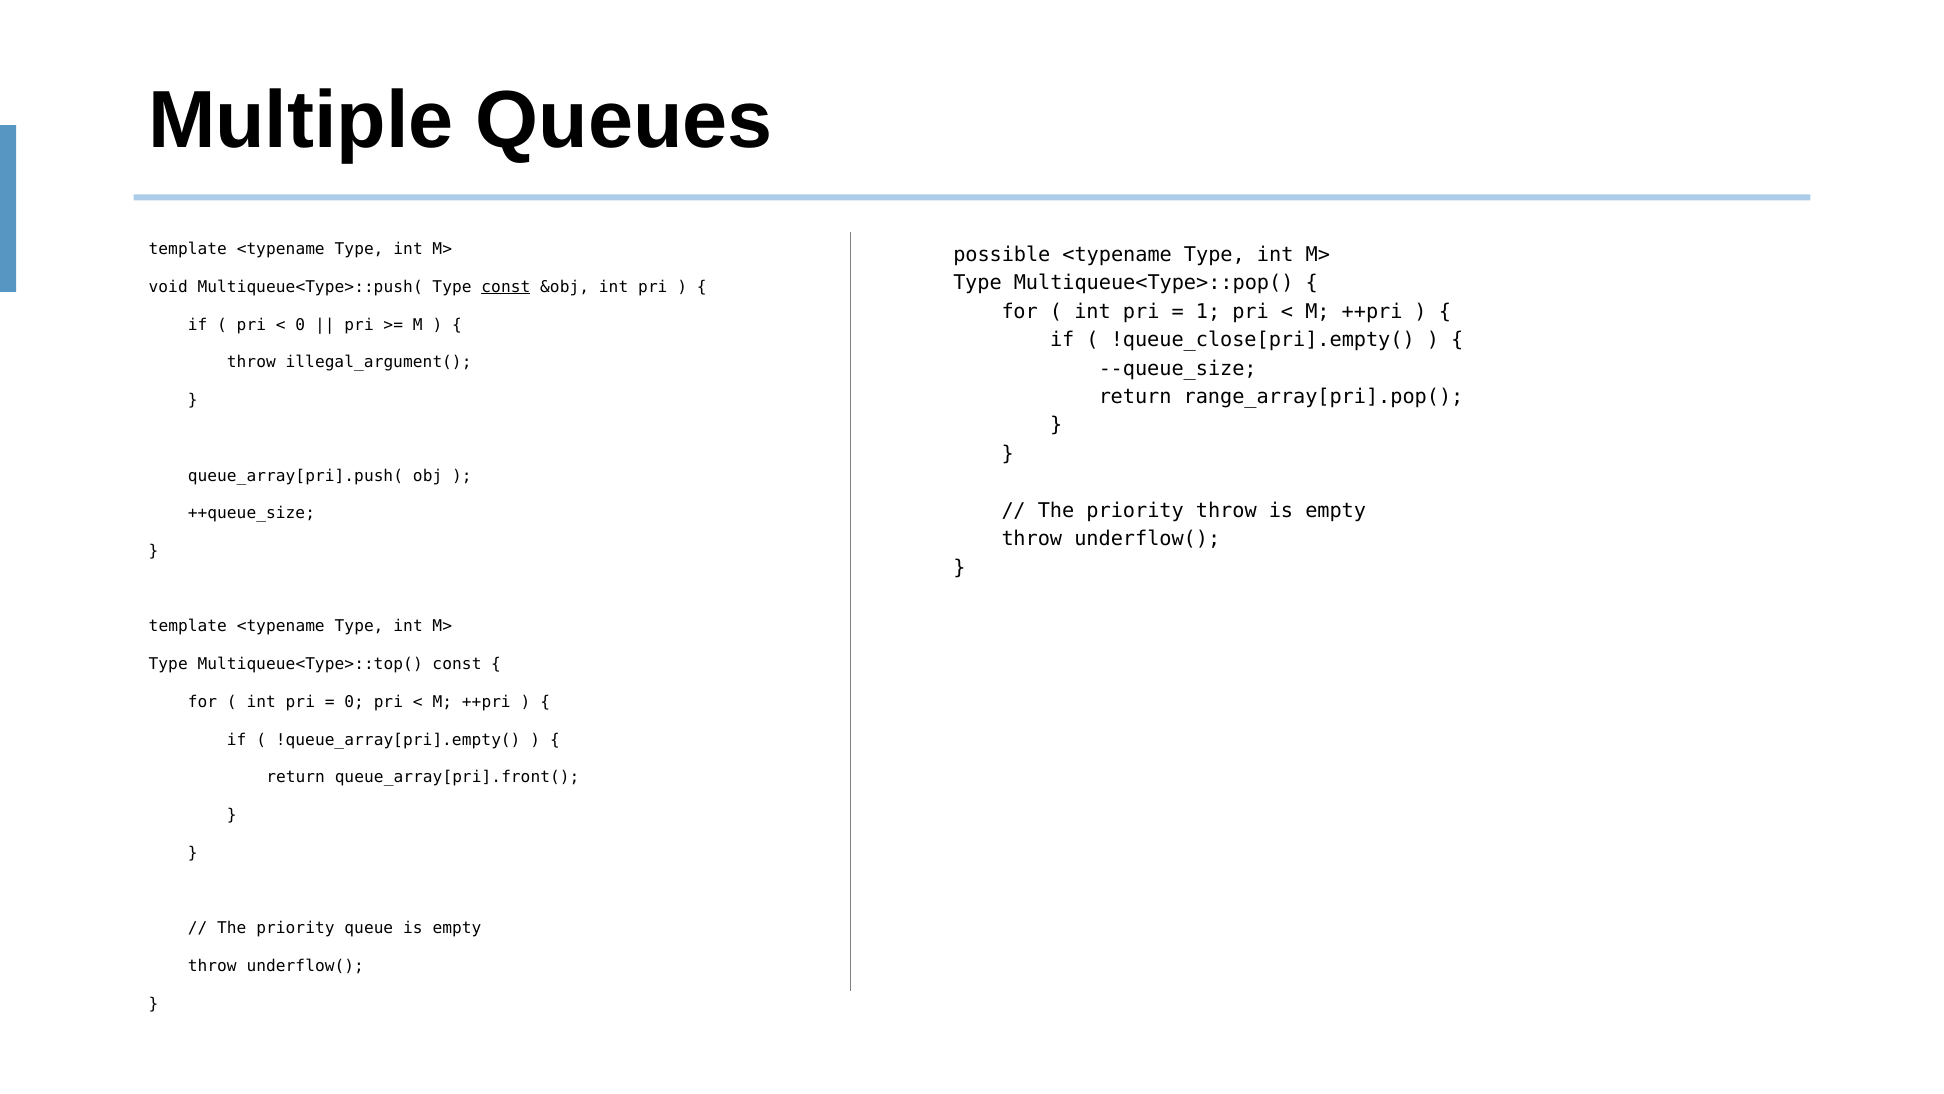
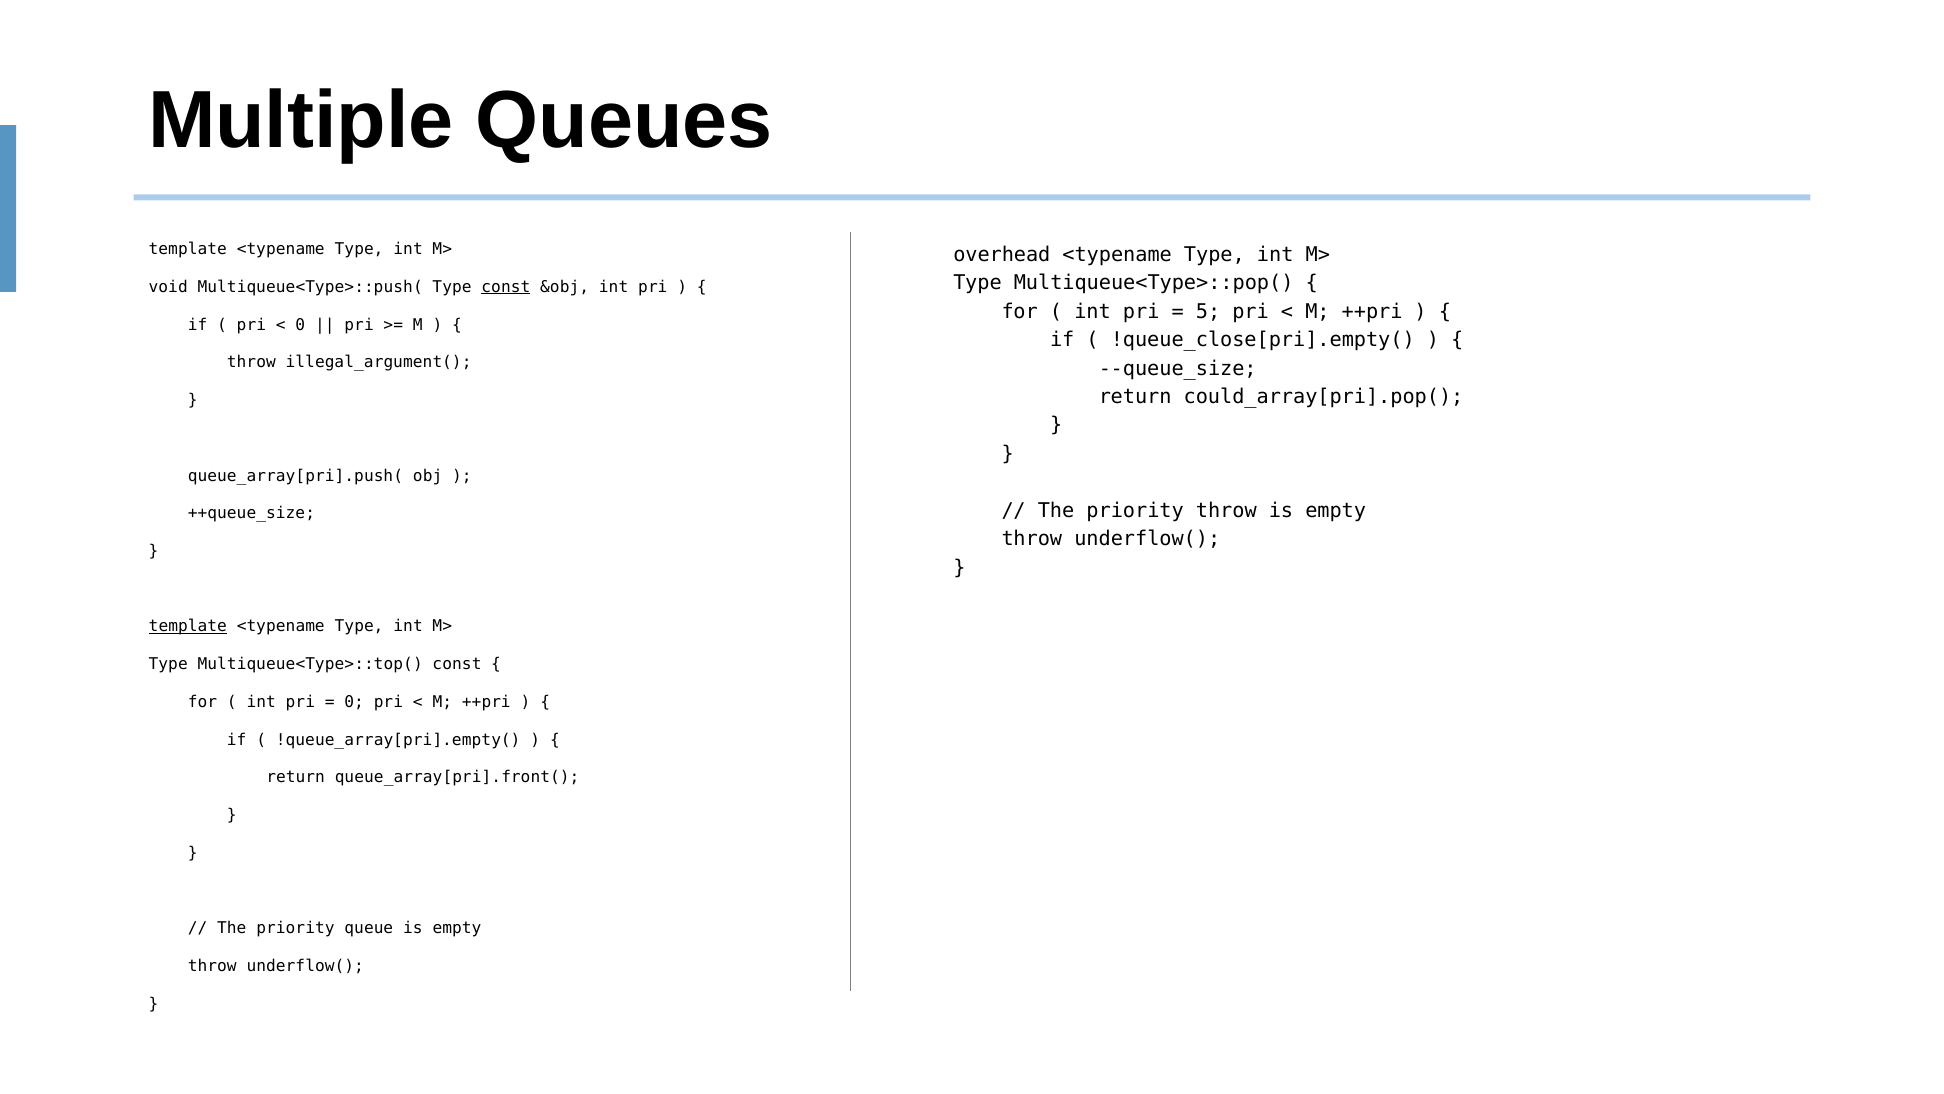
possible: possible -> overhead
1: 1 -> 5
range_array[pri].pop(: range_array[pri].pop( -> could_array[pri].pop(
template at (188, 626) underline: none -> present
